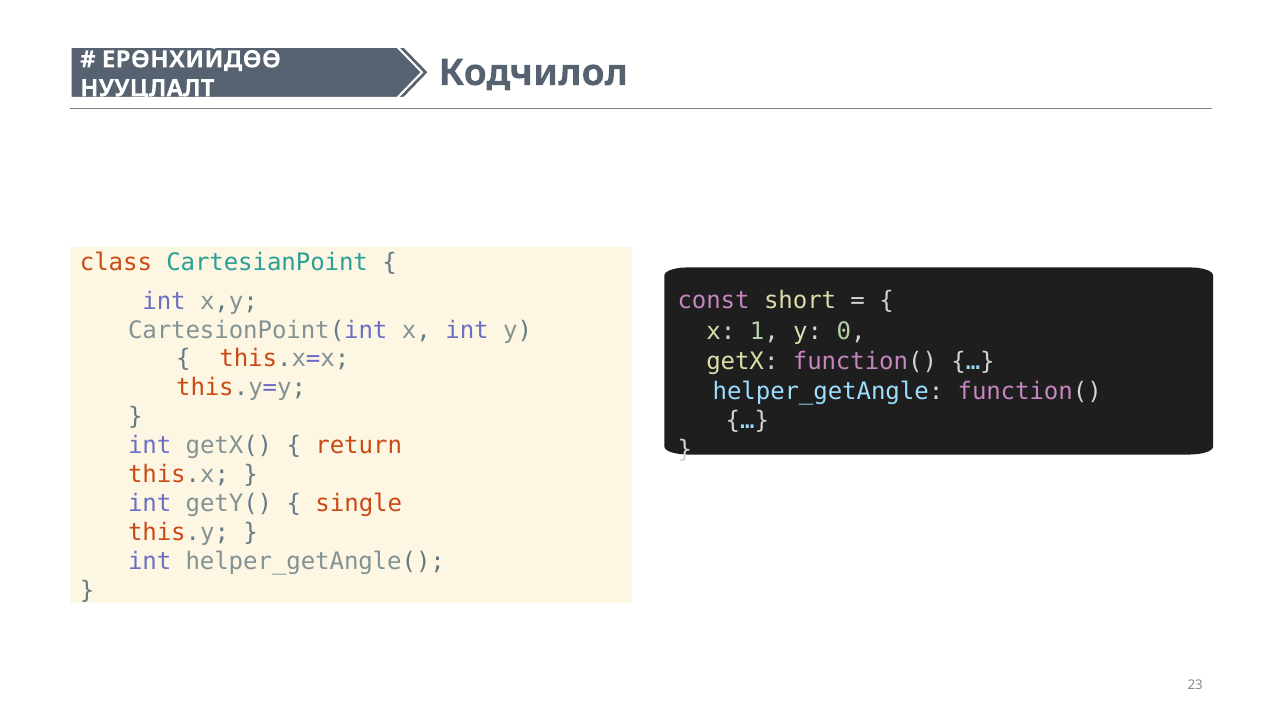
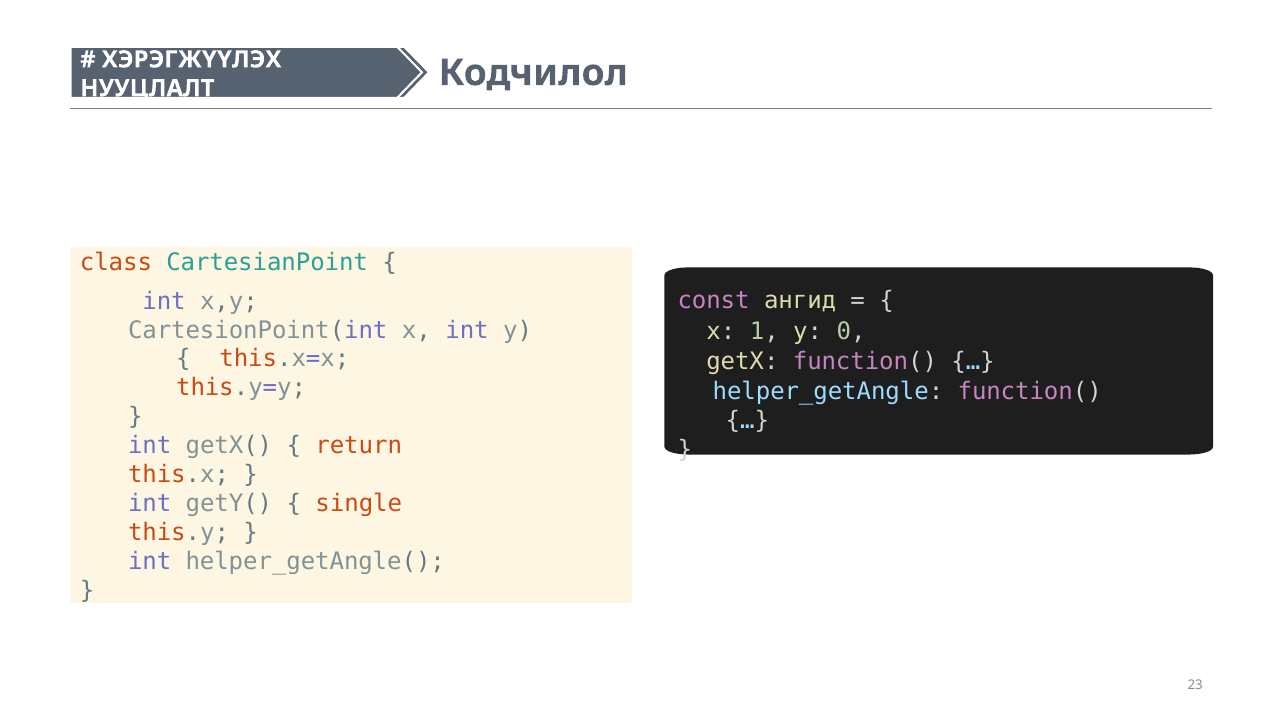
ЕРӨНХИЙДӨӨ: ЕРӨНХИЙДӨӨ -> ХЭРЭГЖҮҮЛЭХ
short: short -> ангид
